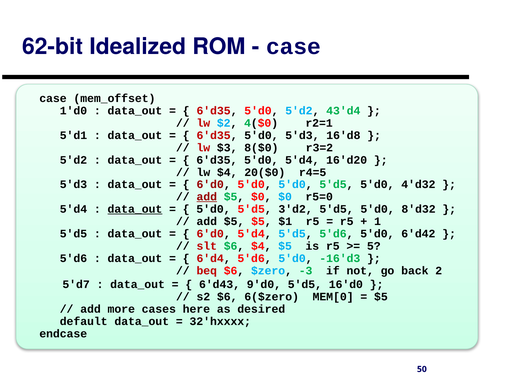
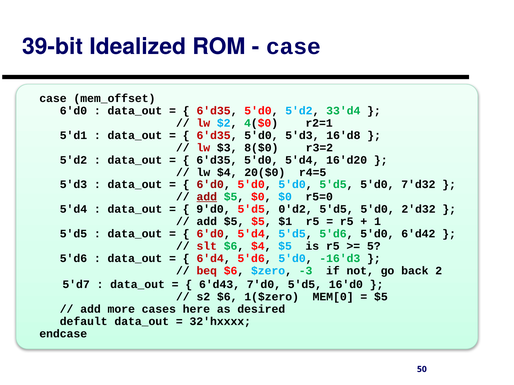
62-bit: 62-bit -> 39-bit
1'd0 at (73, 111): 1'd0 -> 6'd0
43'd4: 43'd4 -> 33'd4
4'd32: 4'd32 -> 7'd32
data_out at (135, 209) underline: present -> none
5'd0 at (213, 209): 5'd0 -> 9'd0
3'd2: 3'd2 -> 0'd2
8'd32: 8'd32 -> 2'd32
9'd0: 9'd0 -> 7'd0
6($zero: 6($zero -> 1($zero
